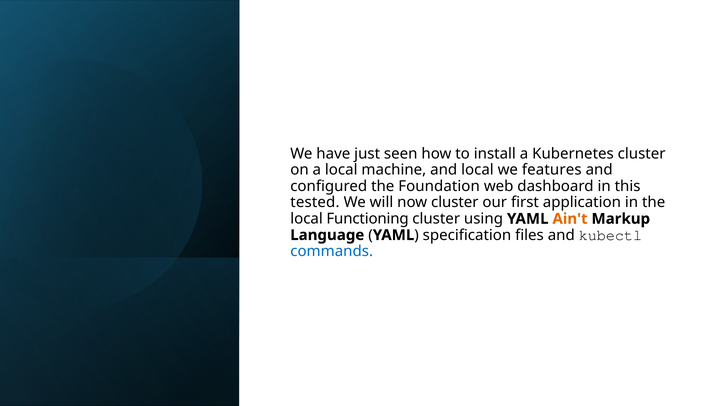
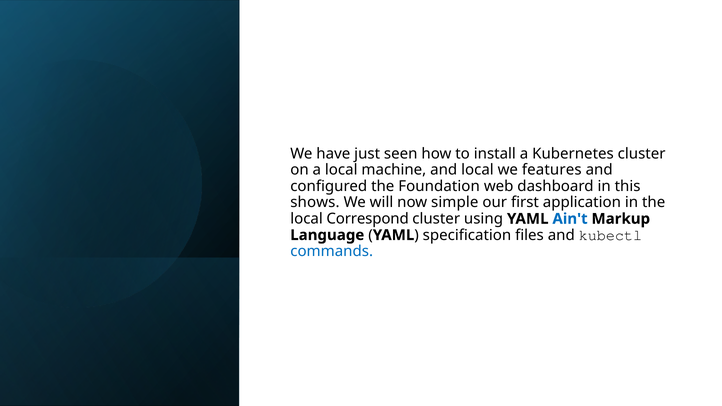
tested: tested -> shows
now cluster: cluster -> simple
Functioning: Functioning -> Correspond
Ain't colour: orange -> blue
